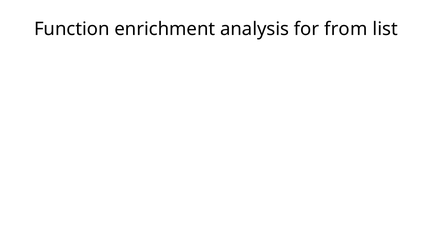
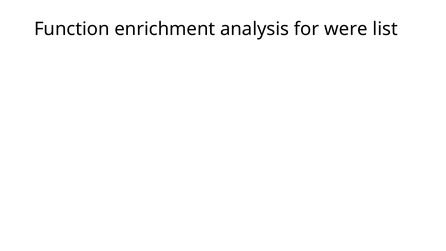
from: from -> were
